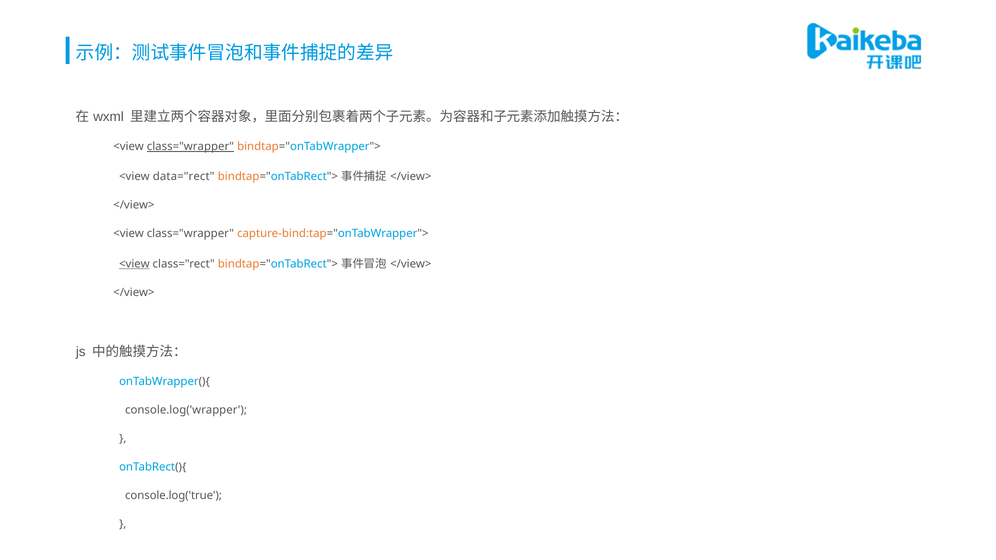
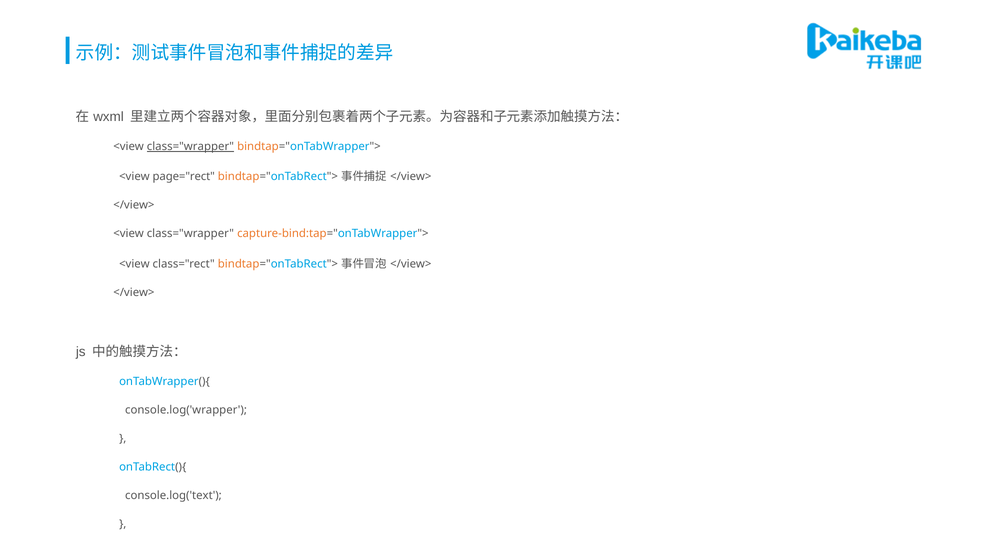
data="rect: data="rect -> page="rect
<view at (134, 264) underline: present -> none
console.log('true: console.log('true -> console.log('text
